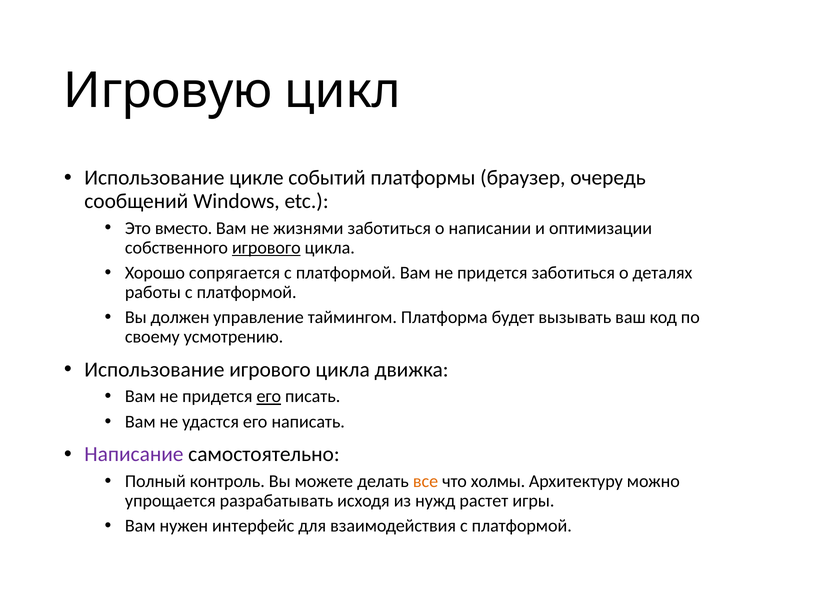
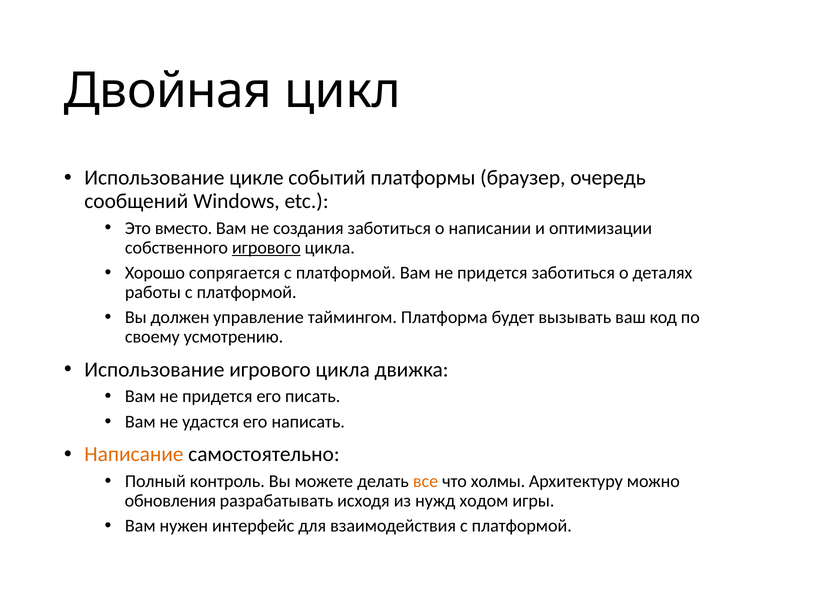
Игровую: Игровую -> Двойная
жизнями: жизнями -> создания
его at (269, 396) underline: present -> none
Написание colour: purple -> orange
упрощается: упрощается -> обновления
растет: растет -> ходом
